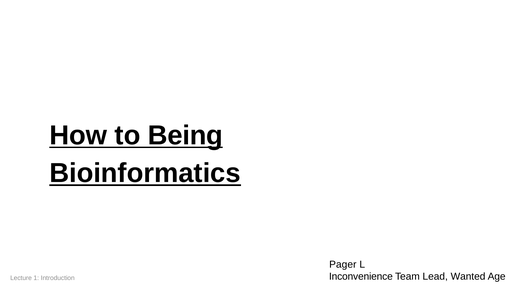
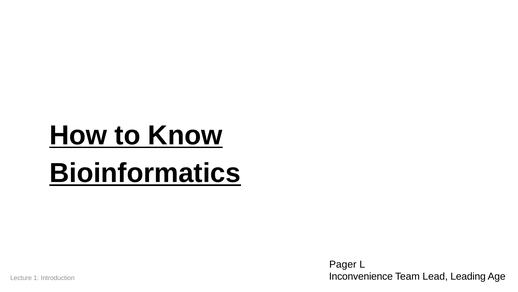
Being: Being -> Know
Wanted: Wanted -> Leading
